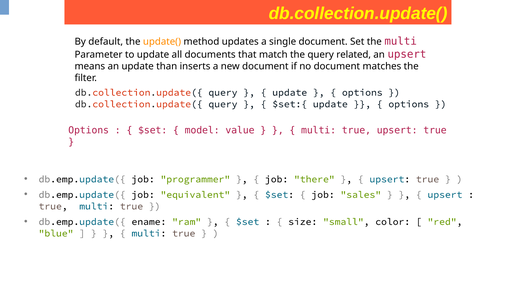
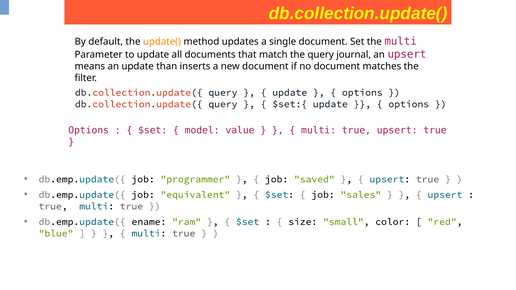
related: related -> journal
there: there -> saved
